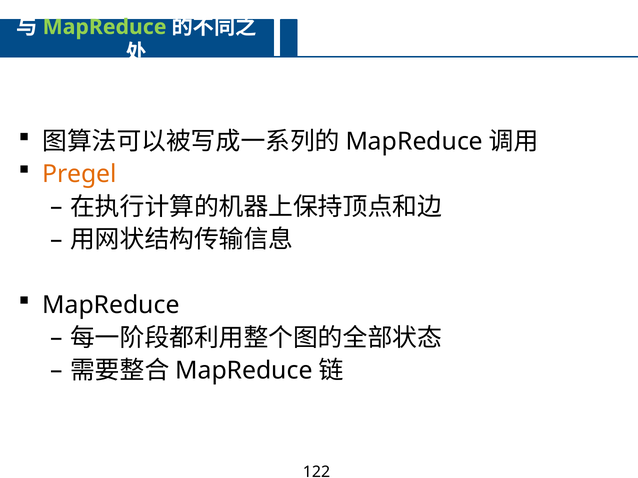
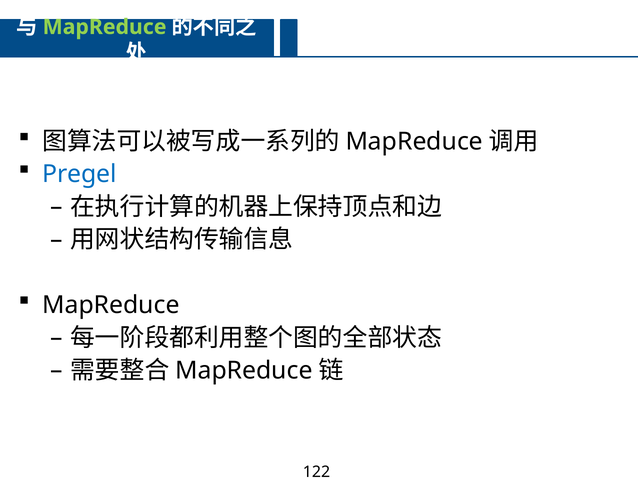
Pregel colour: orange -> blue
